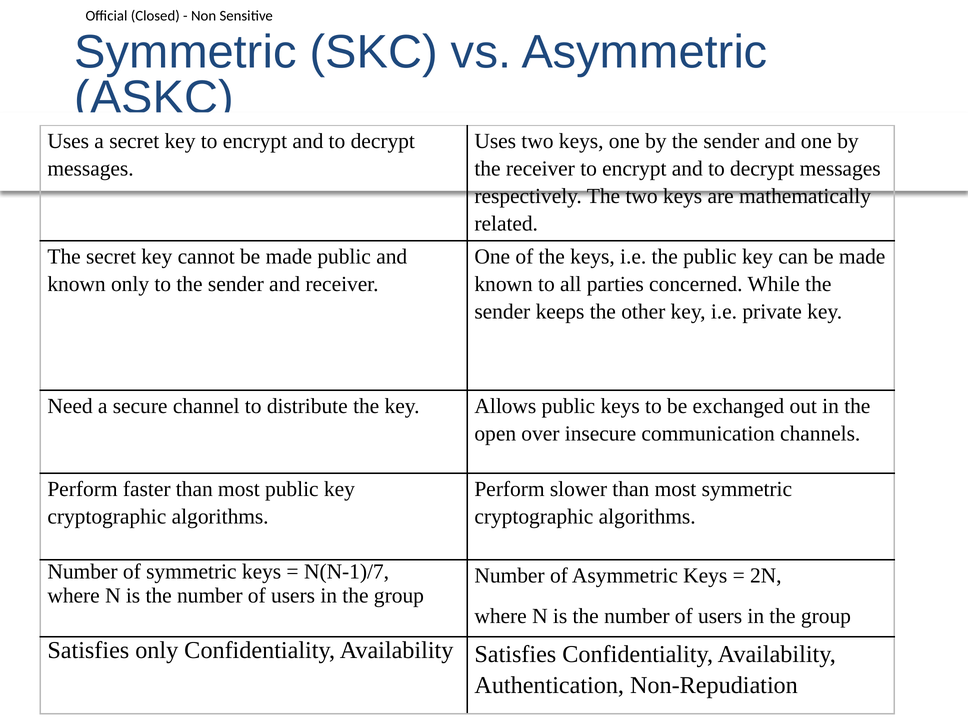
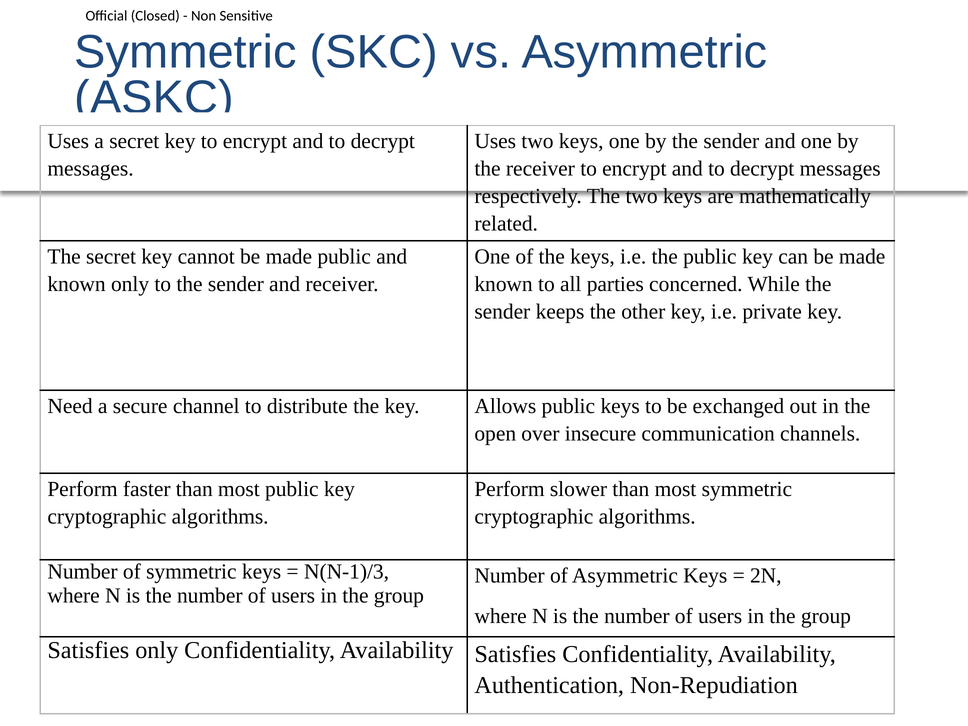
N(N-1)/7: N(N-1)/7 -> N(N-1)/3
